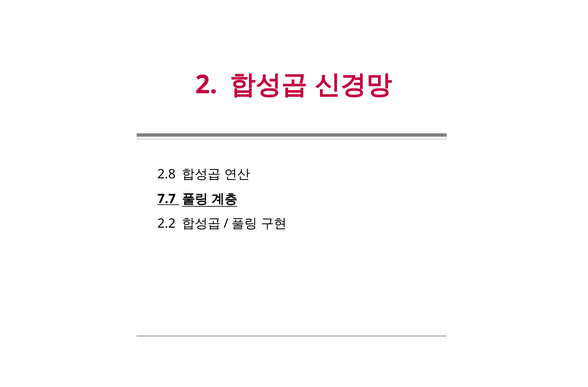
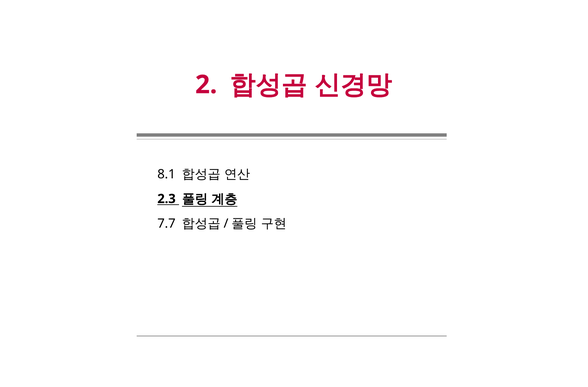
2.8: 2.8 -> 8.1
7.7: 7.7 -> 2.3
2.2: 2.2 -> 7.7
